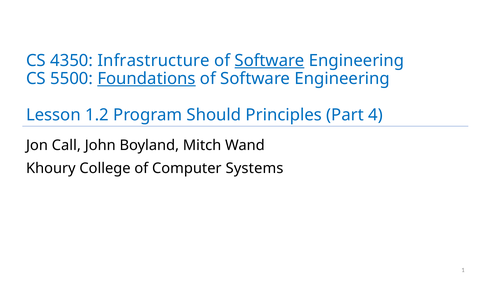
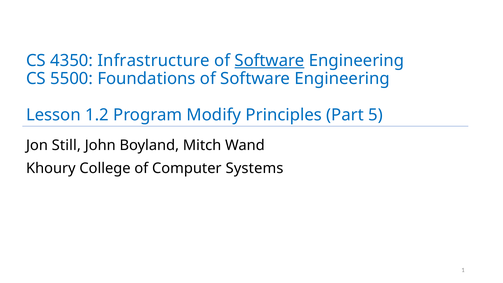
Foundations underline: present -> none
Should: Should -> Modify
4: 4 -> 5
Call: Call -> Still
